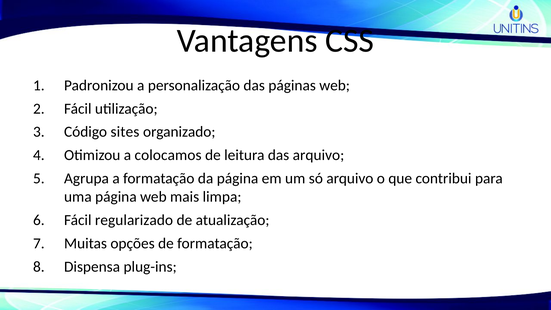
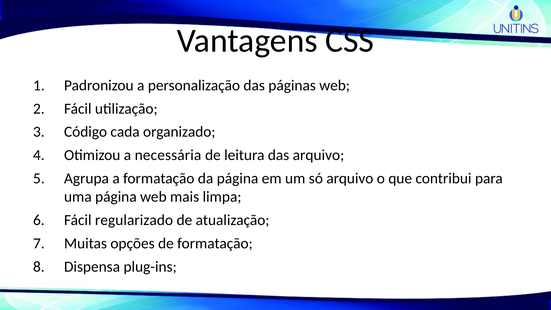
sites: sites -> cada
colocamos: colocamos -> necessária
